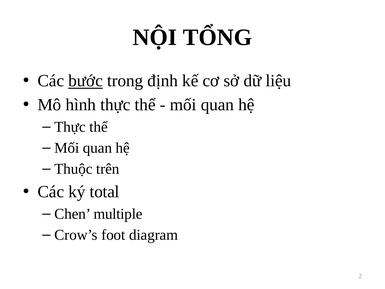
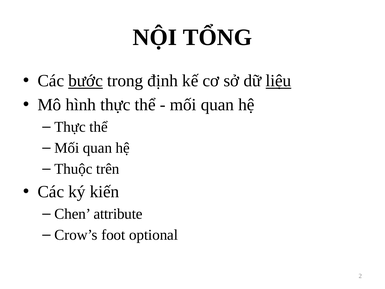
liệu underline: none -> present
total: total -> kiến
multiple: multiple -> attribute
diagram: diagram -> optional
